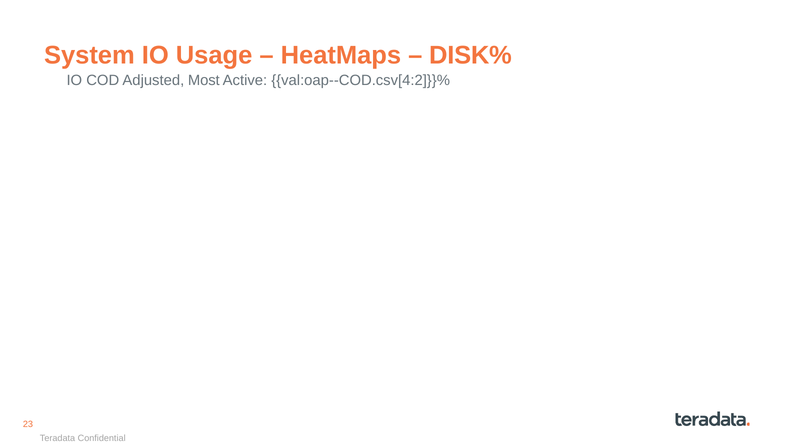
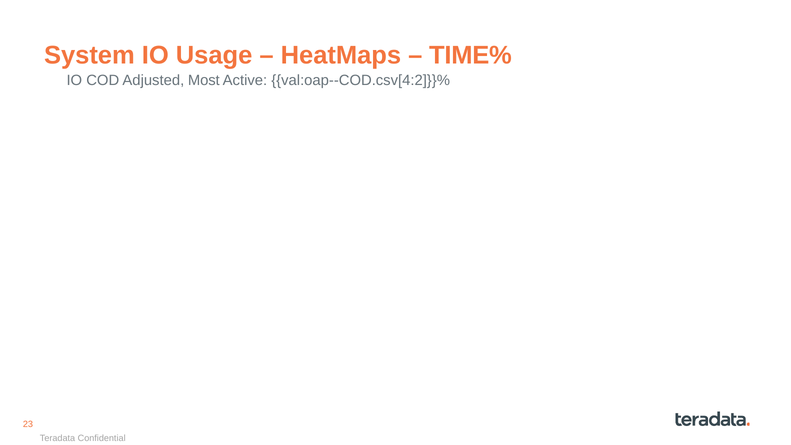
DISK%: DISK% -> TIME%
